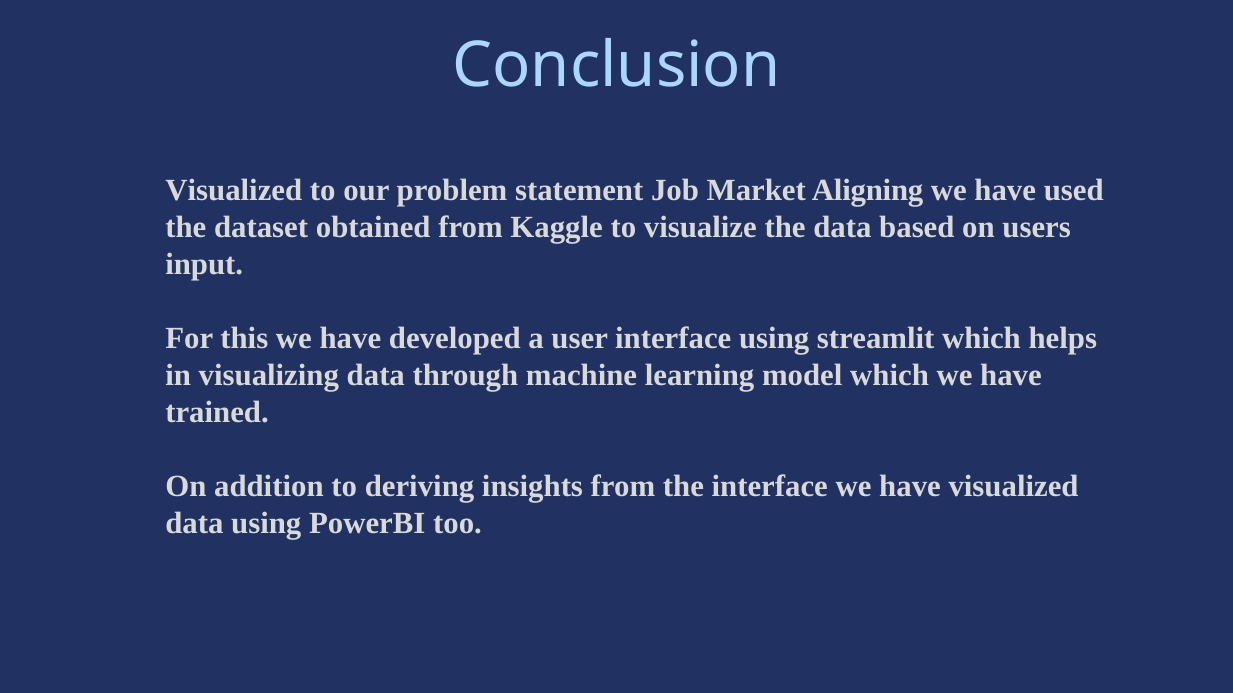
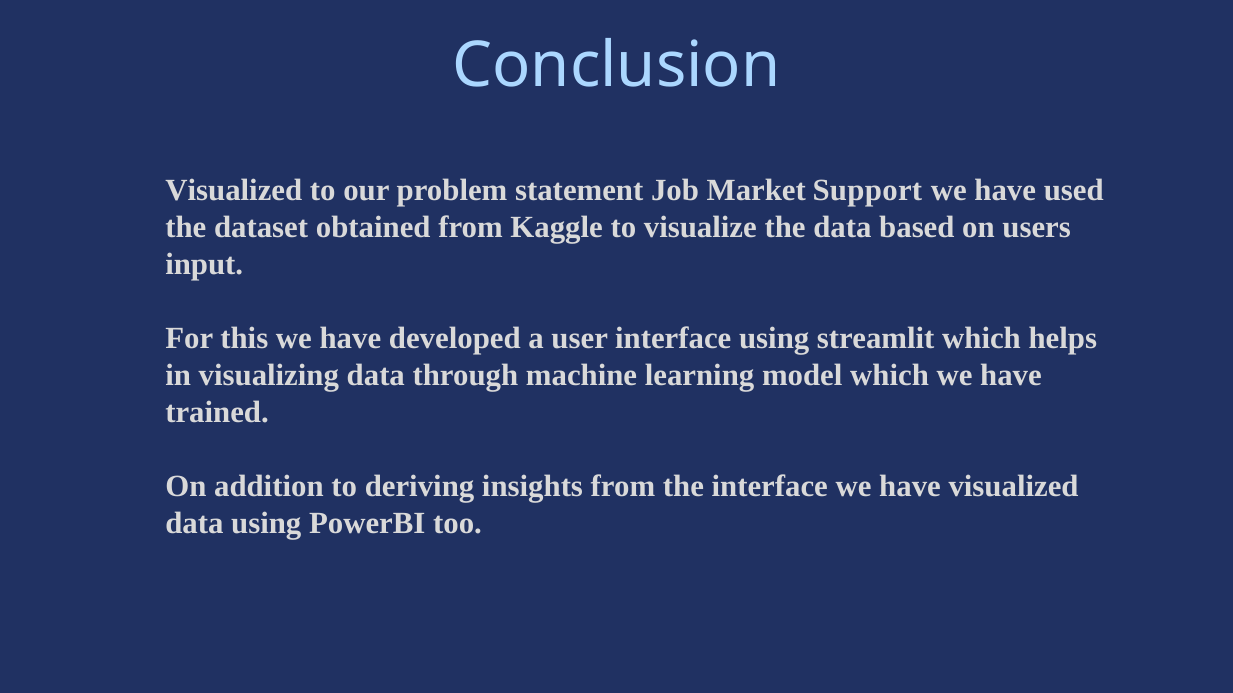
Aligning: Aligning -> Support
